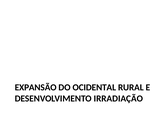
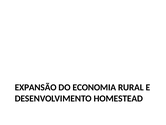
OCIDENTAL: OCIDENTAL -> ECONOMIA
IRRADIAÇÃO: IRRADIAÇÃO -> HOMESTEAD
